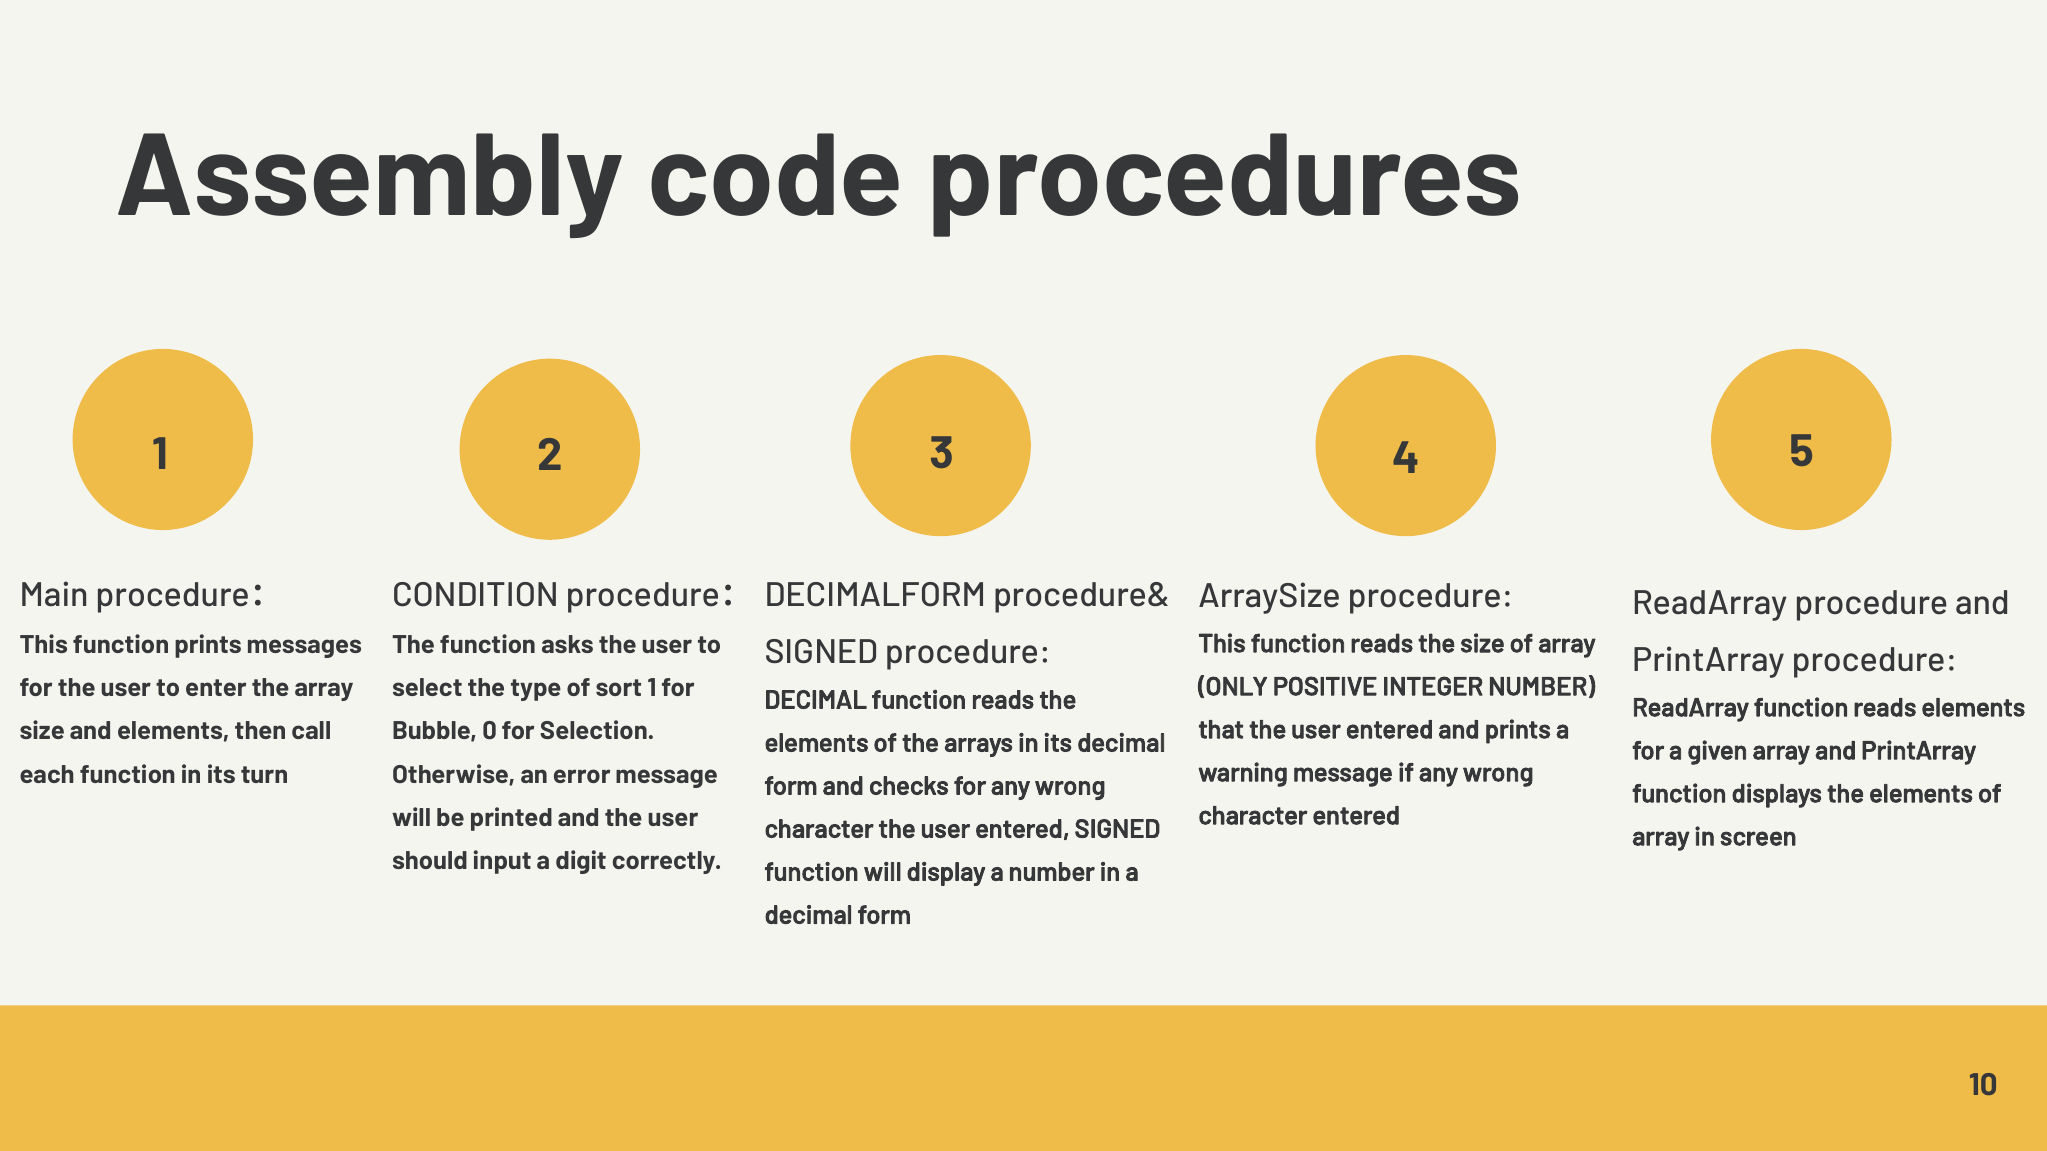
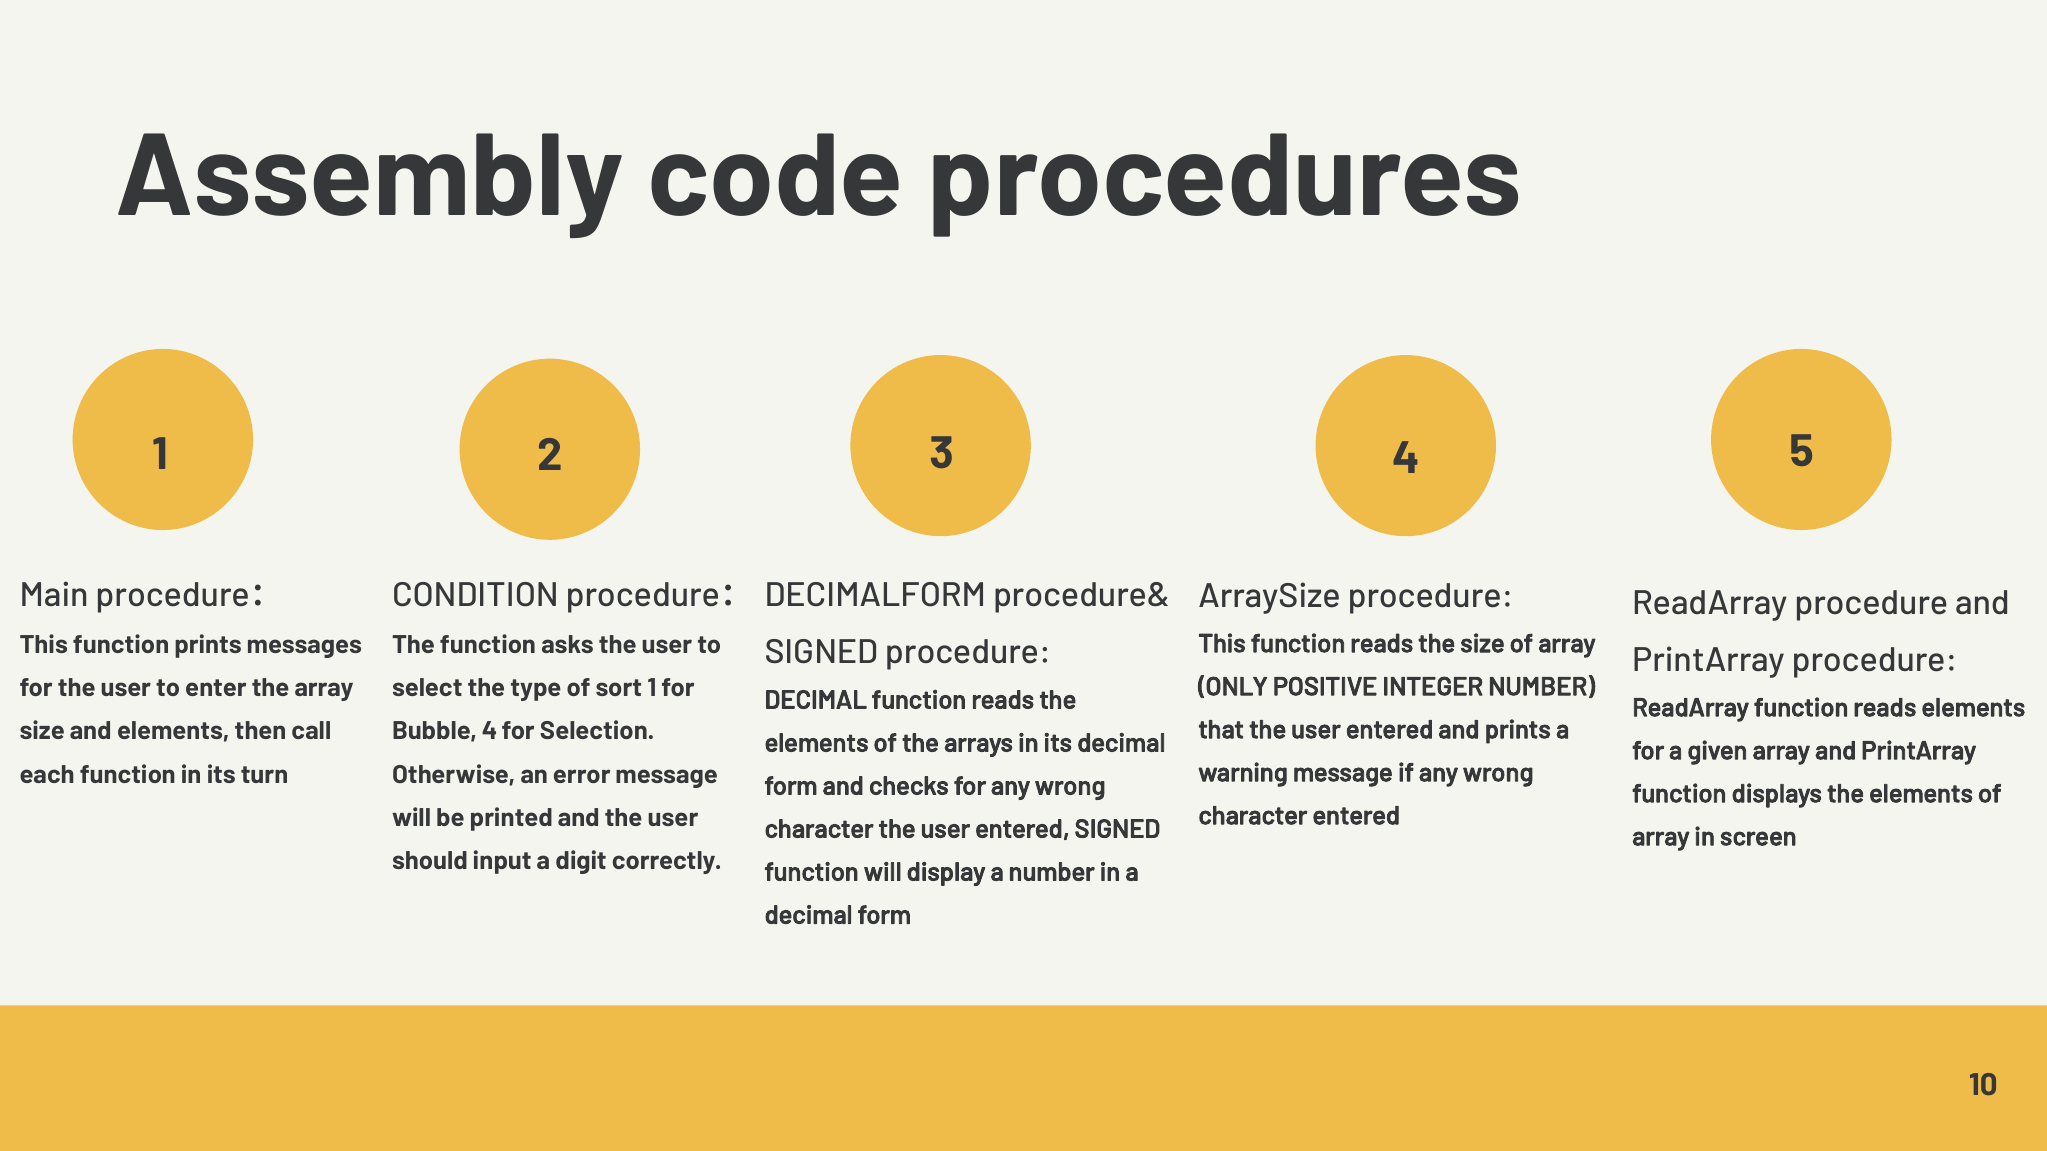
Bubble 0: 0 -> 4
